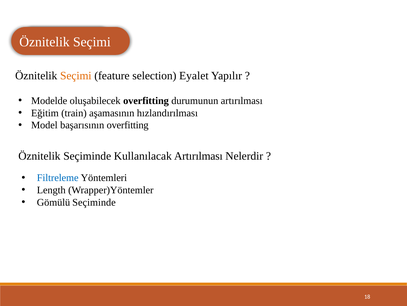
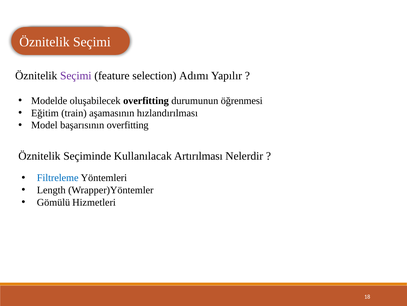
Seçimi at (76, 76) colour: orange -> purple
Eyalet: Eyalet -> Adımı
durumunun artırılması: artırılması -> öğrenmesi
Gömülü Seçiminde: Seçiminde -> Hizmetleri
